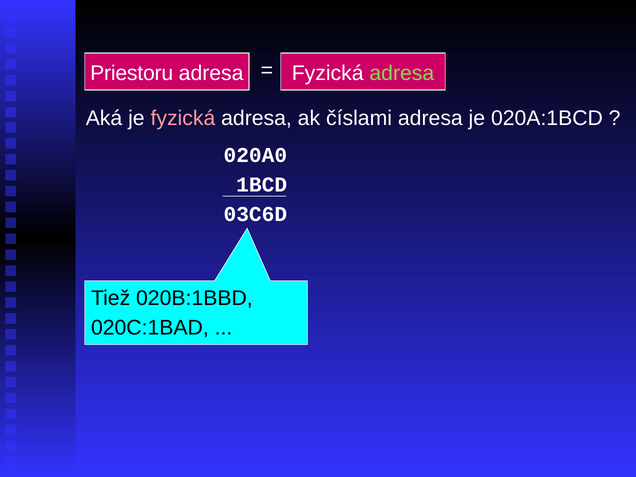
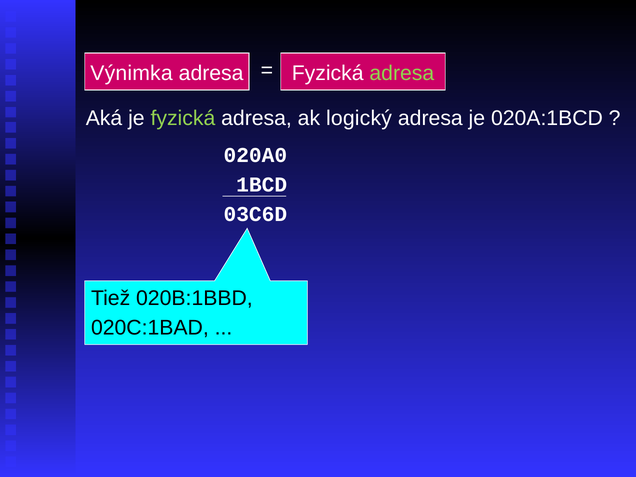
Priestoru: Priestoru -> Výnimka
fyzická at (183, 118) colour: pink -> light green
číslami: číslami -> logický
